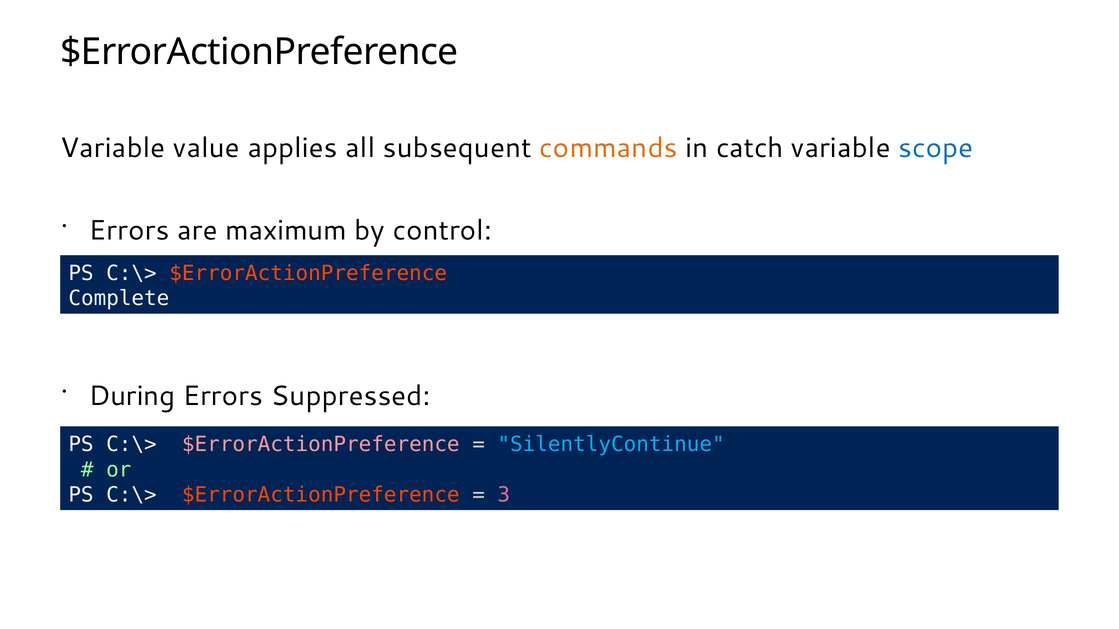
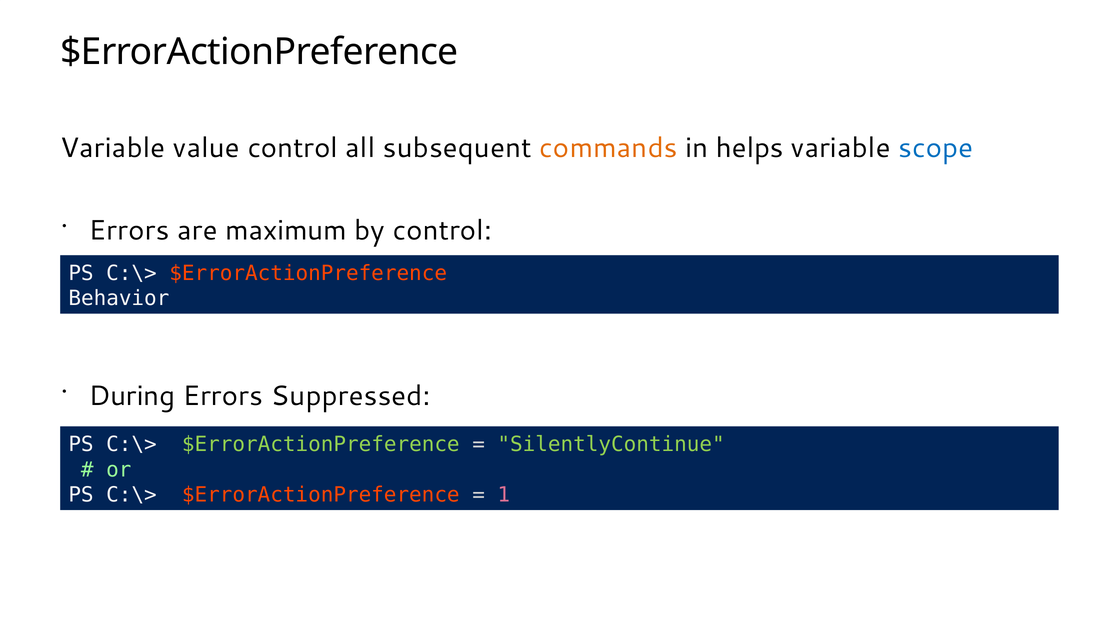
value applies: applies -> control
catch: catch -> helps
Complete: Complete -> Behavior
$ErrorActionPreference at (321, 445) colour: pink -> light green
SilentlyContinue colour: light blue -> light green
3: 3 -> 1
